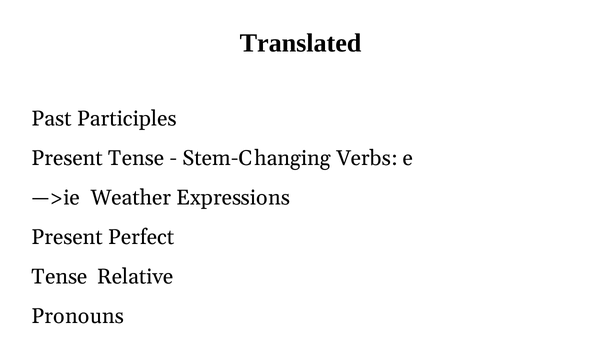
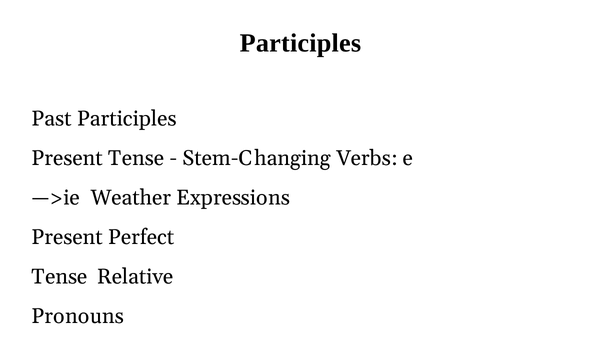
Translated at (301, 43): Translated -> Participles
